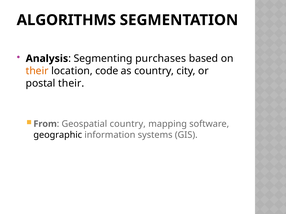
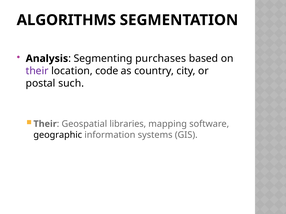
their at (37, 71) colour: orange -> purple
postal their: their -> such
From at (45, 124): From -> Their
Geospatial country: country -> libraries
